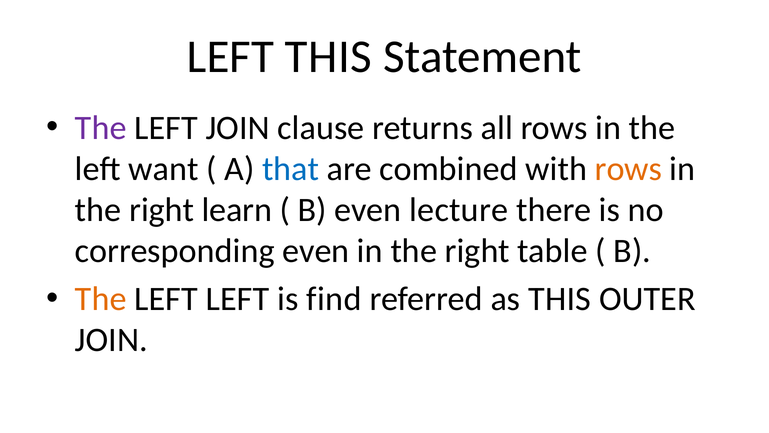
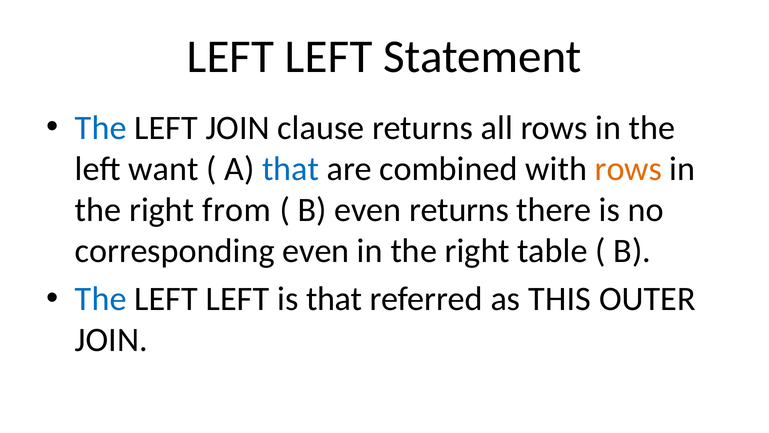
THIS at (328, 57): THIS -> LEFT
The at (101, 128) colour: purple -> blue
learn: learn -> from
even lecture: lecture -> returns
The at (101, 299) colour: orange -> blue
is find: find -> that
